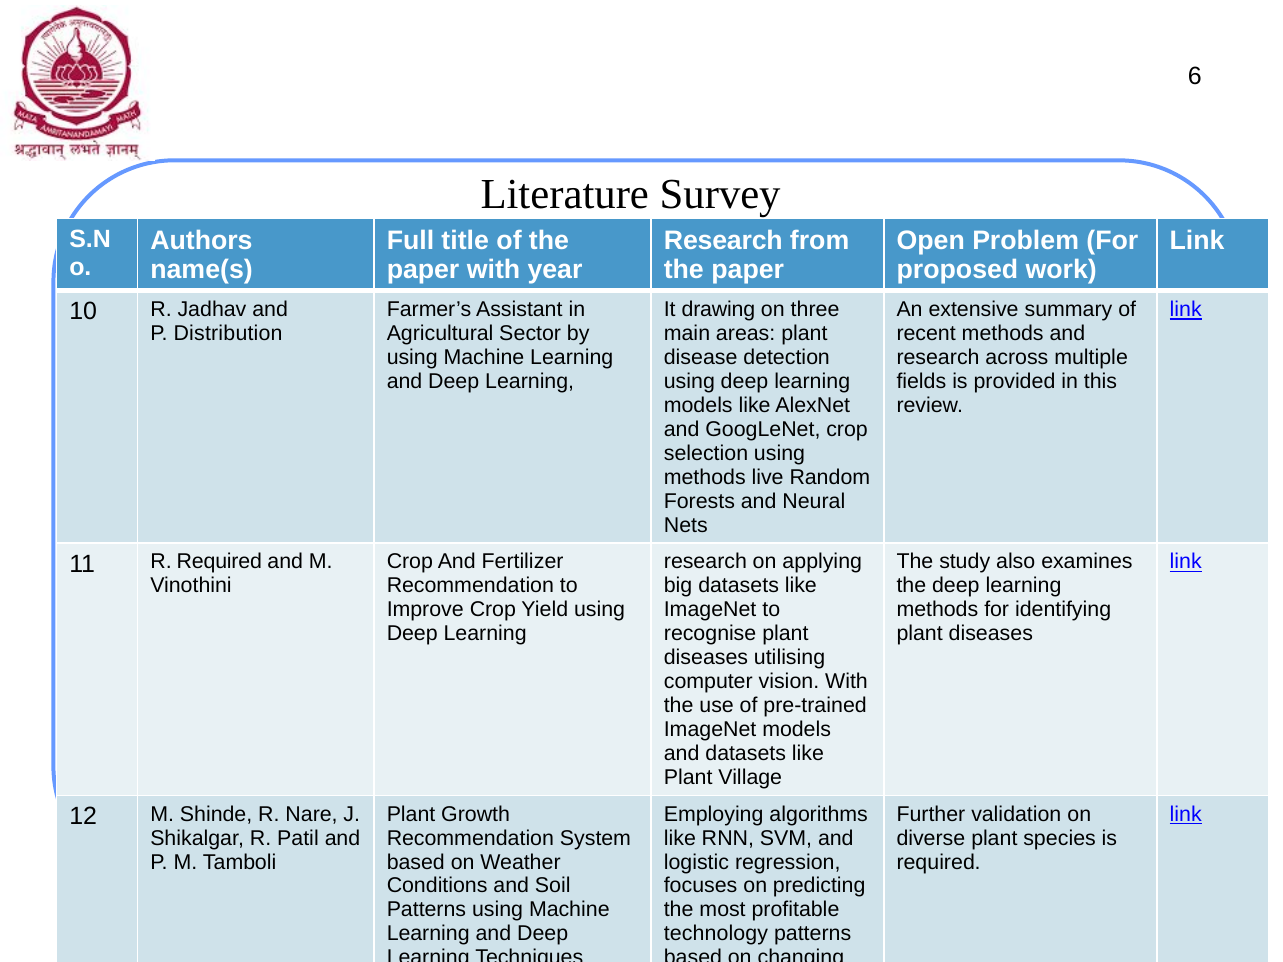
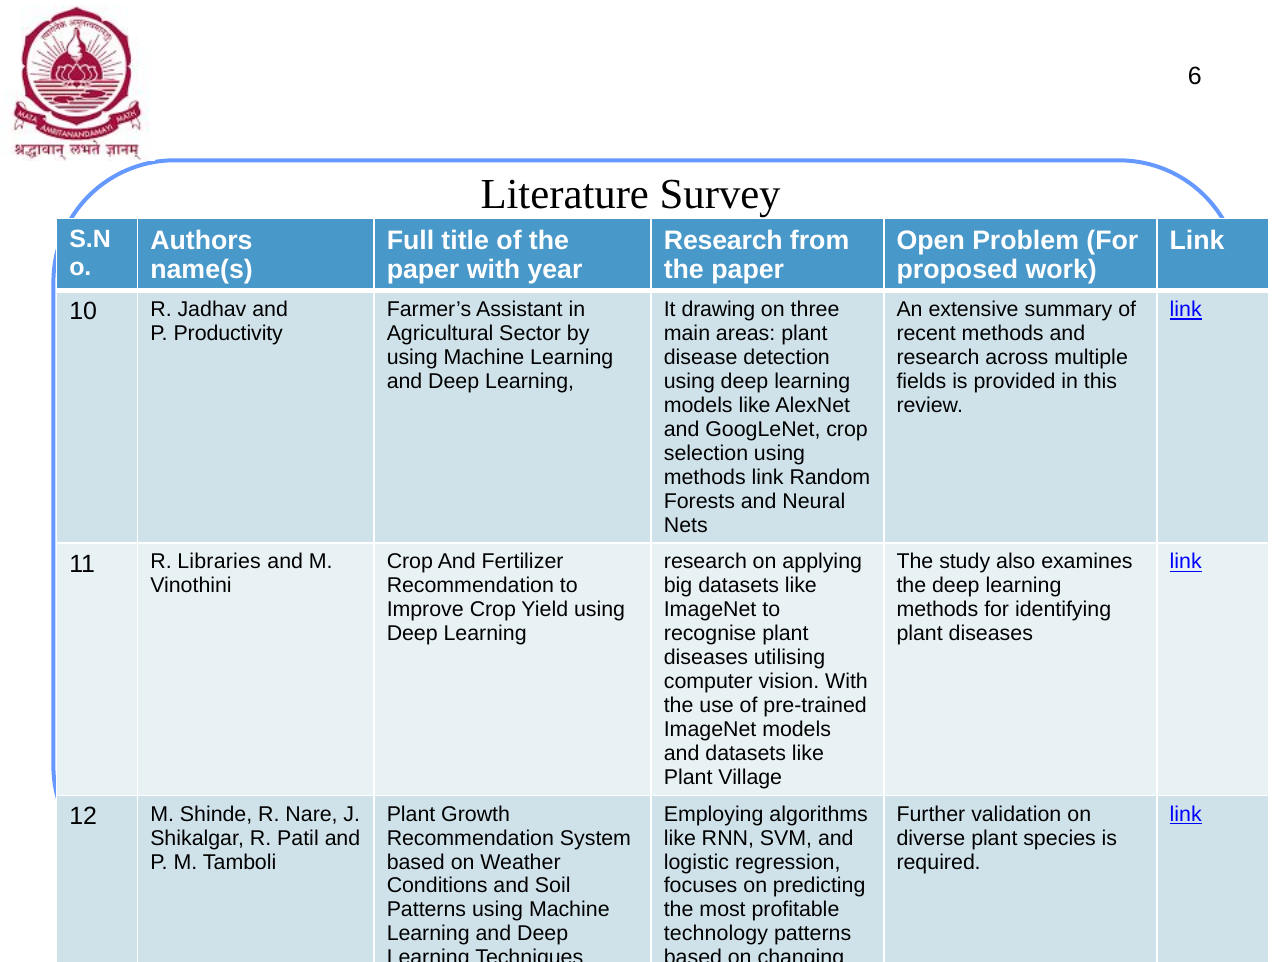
Distribution: Distribution -> Productivity
methods live: live -> link
R Required: Required -> Libraries
